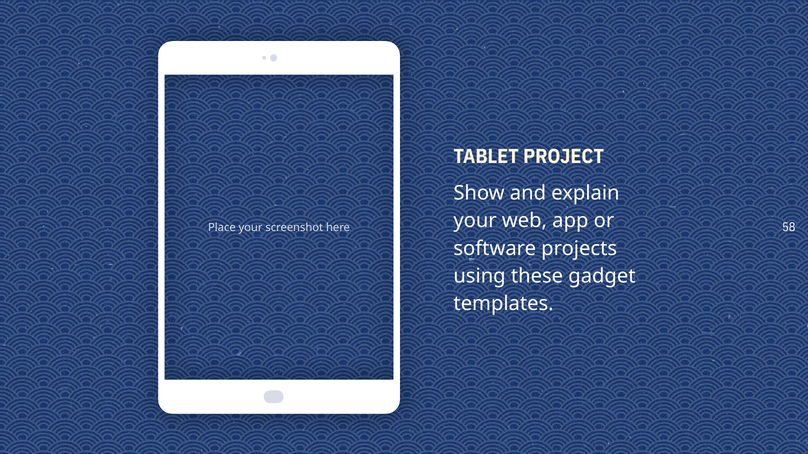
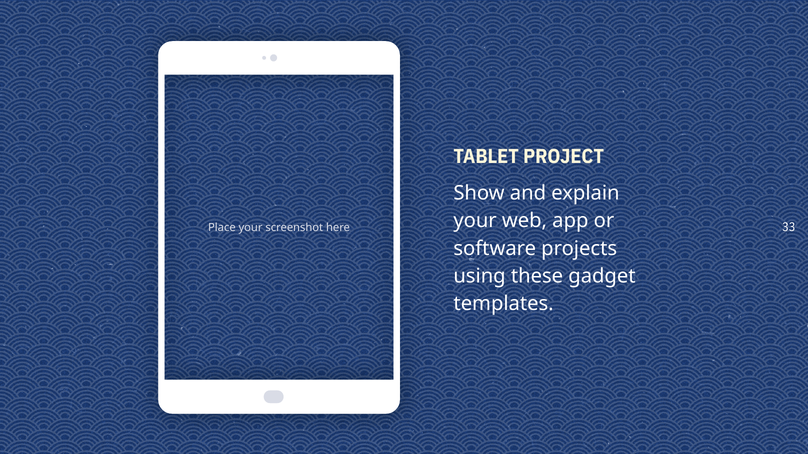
58: 58 -> 33
